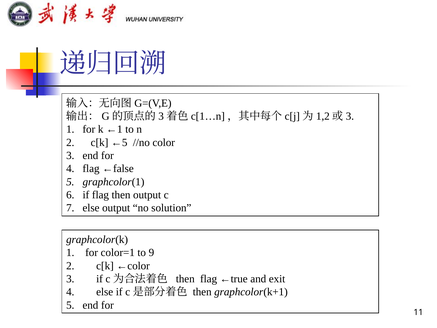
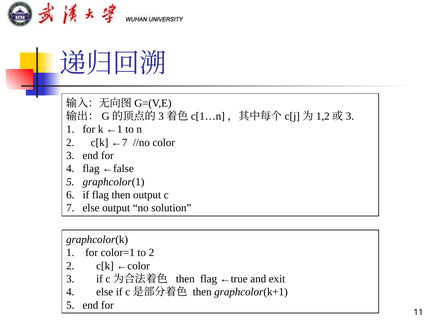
←5: ←5 -> ←7
to 9: 9 -> 2
